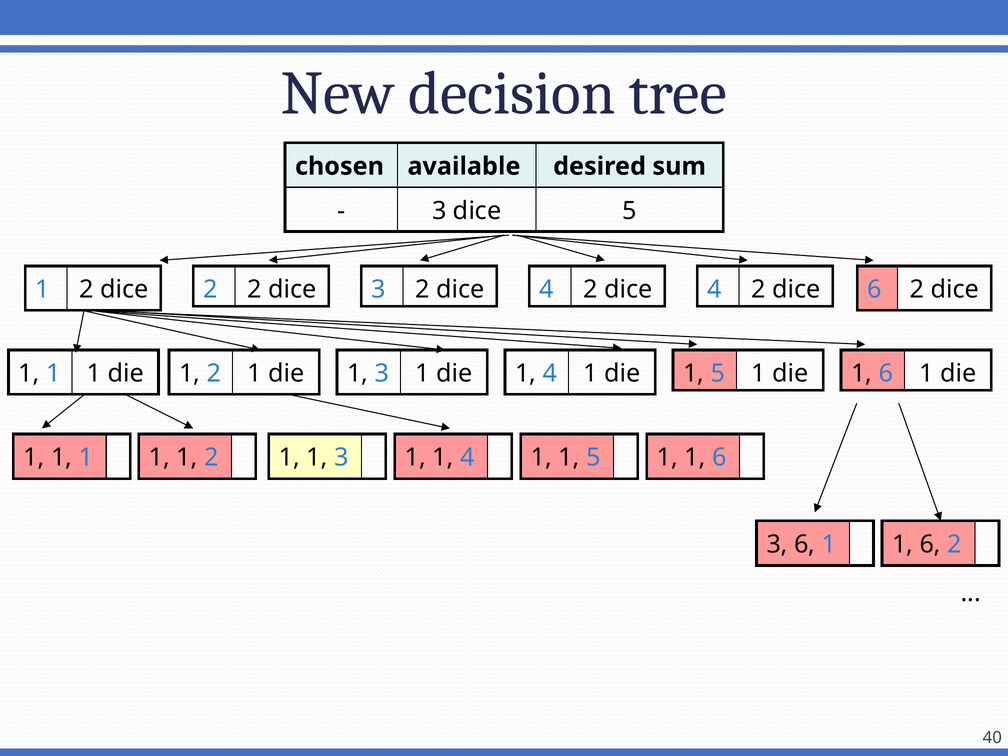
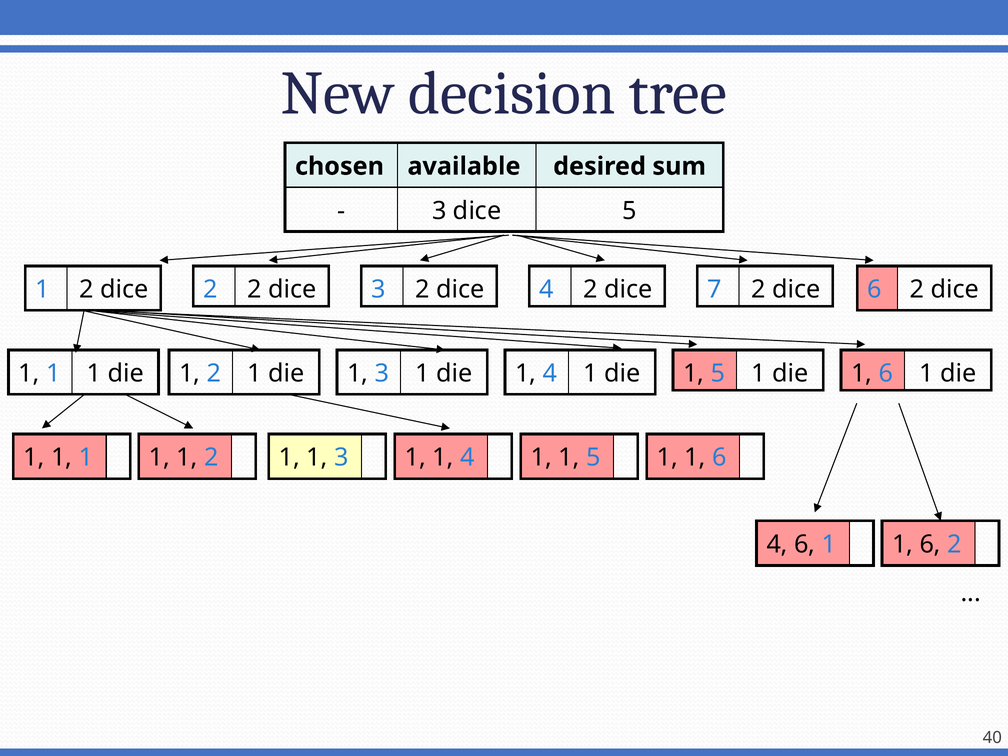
4 2 dice 4: 4 -> 7
3 at (777, 544): 3 -> 4
